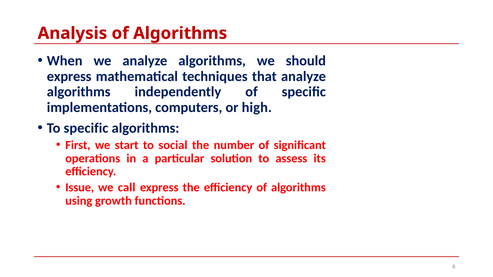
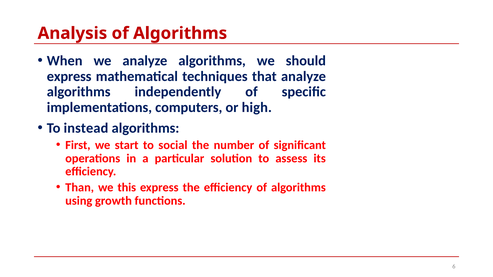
To specific: specific -> instead
Issue: Issue -> Than
call: call -> this
